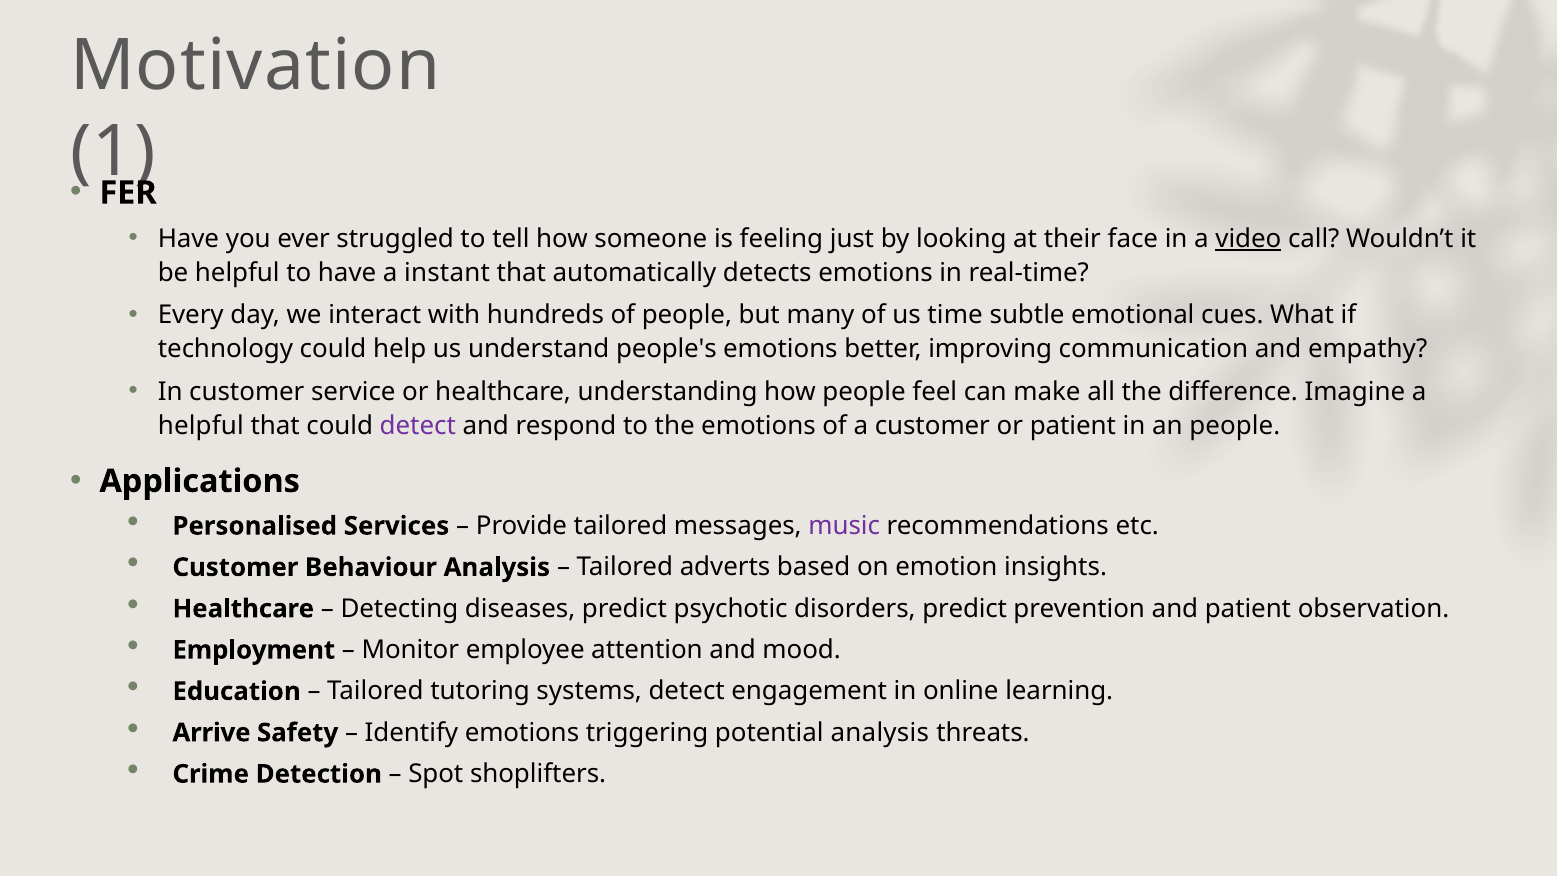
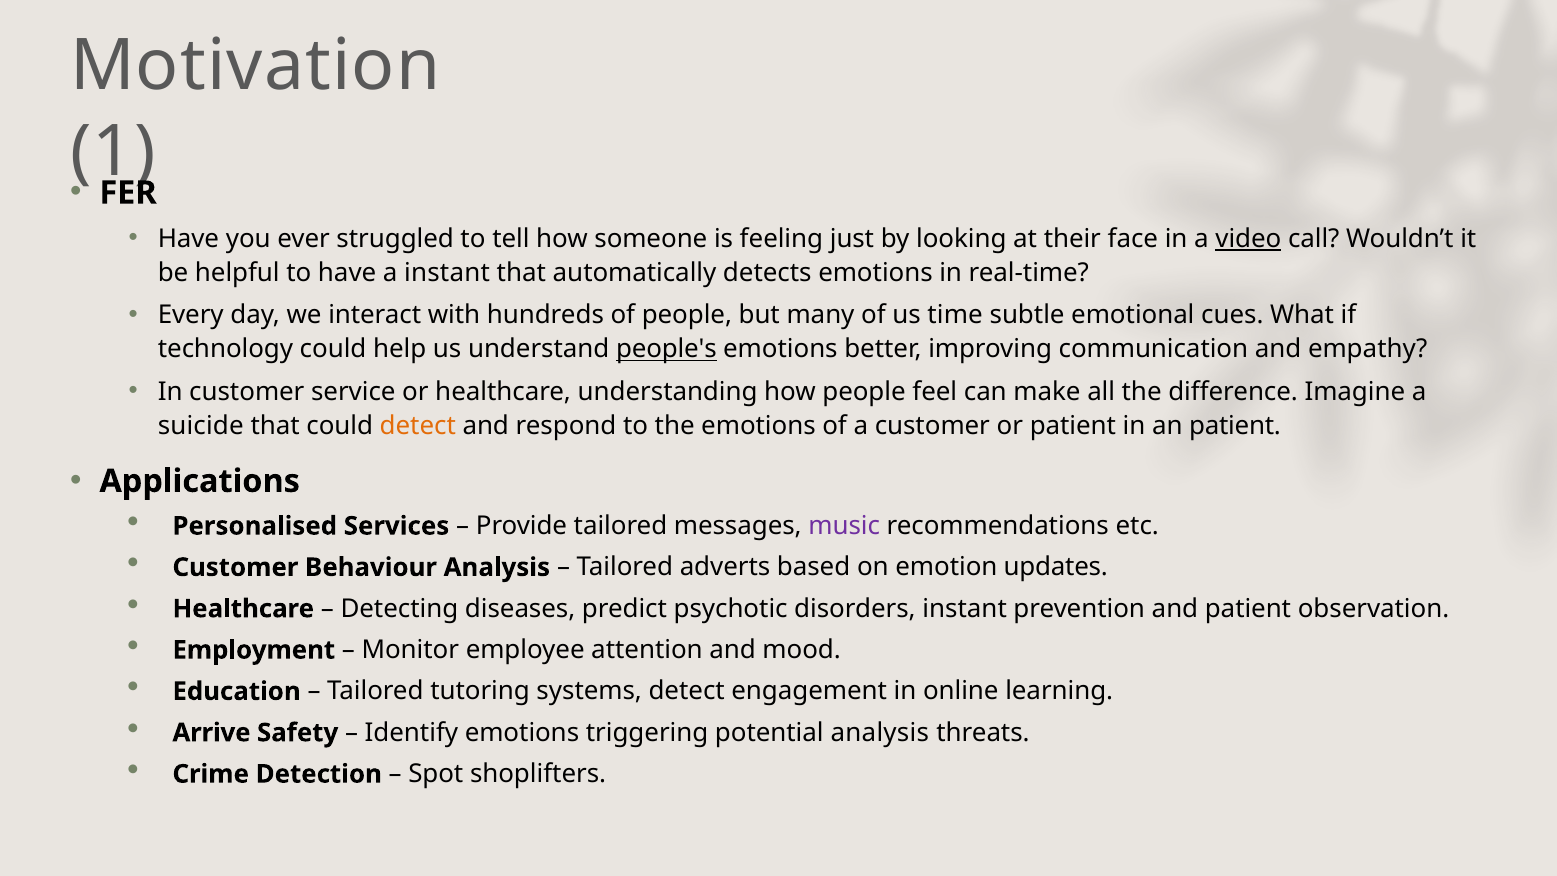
people's underline: none -> present
helpful at (201, 426): helpful -> suicide
detect at (418, 426) colour: purple -> orange
an people: people -> patient
insights: insights -> updates
disorders predict: predict -> instant
